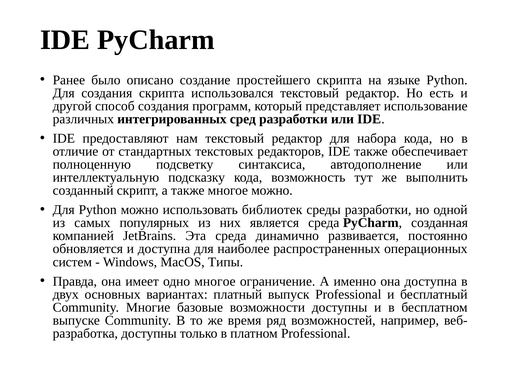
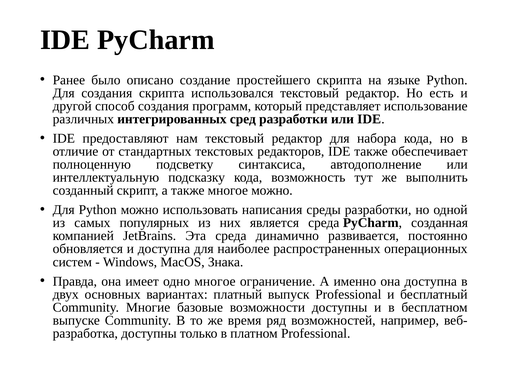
библиотек: библиотек -> написания
Типы: Типы -> Знака
